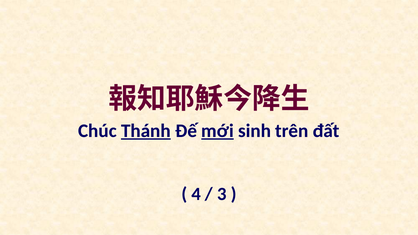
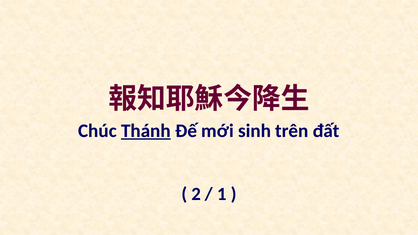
mới underline: present -> none
4: 4 -> 2
3: 3 -> 1
